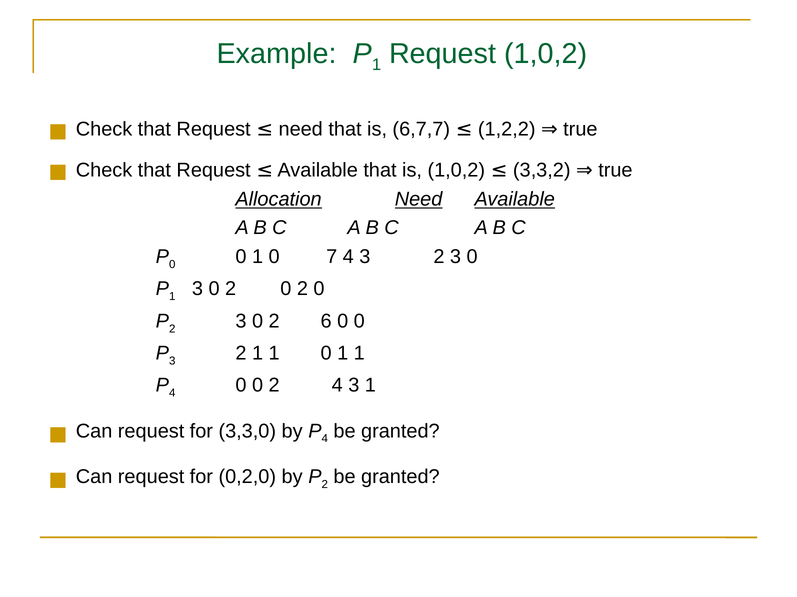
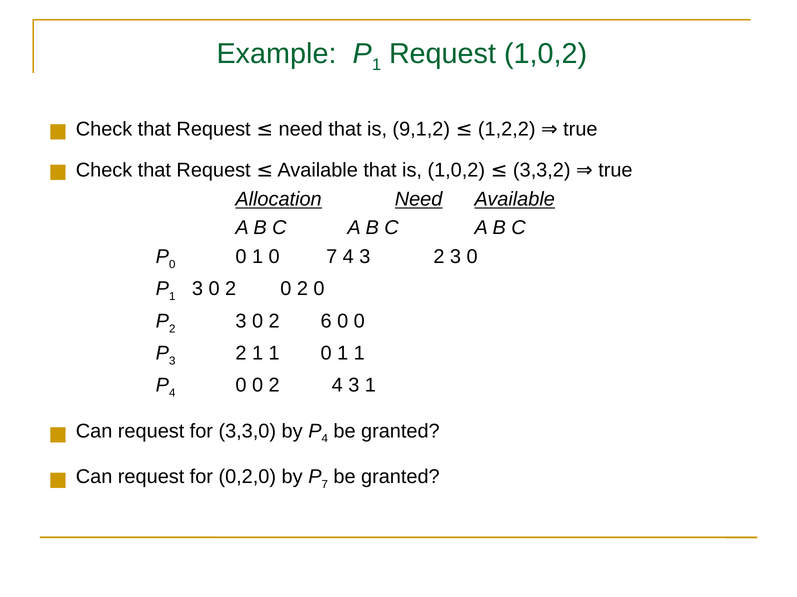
6,7,7: 6,7,7 -> 9,1,2
2 at (325, 485): 2 -> 7
